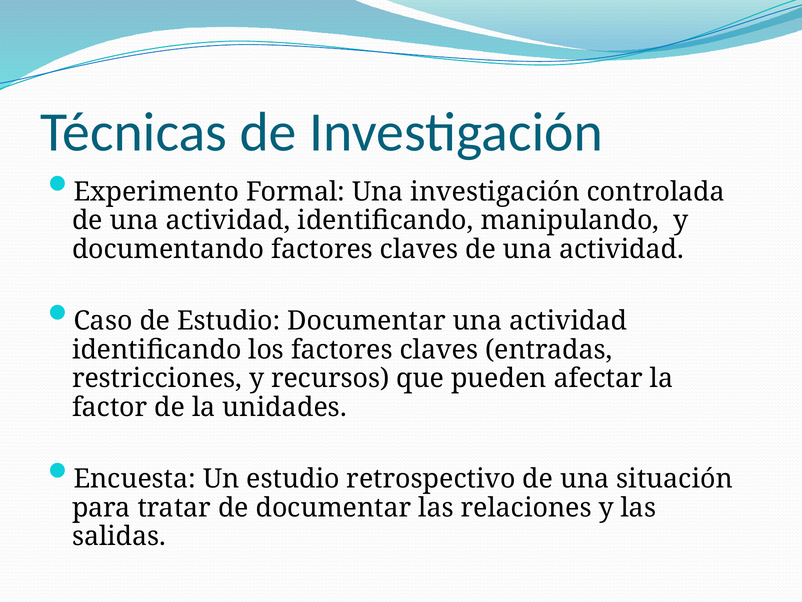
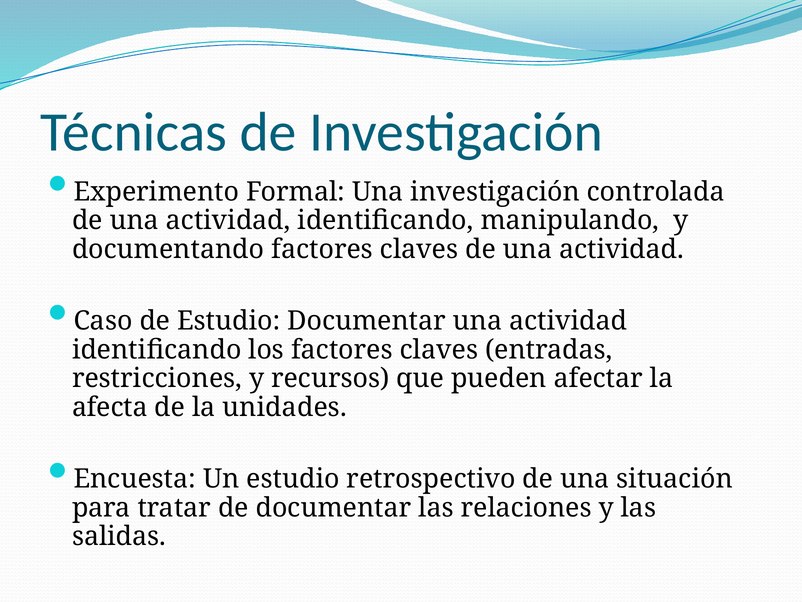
factor: factor -> afecta
